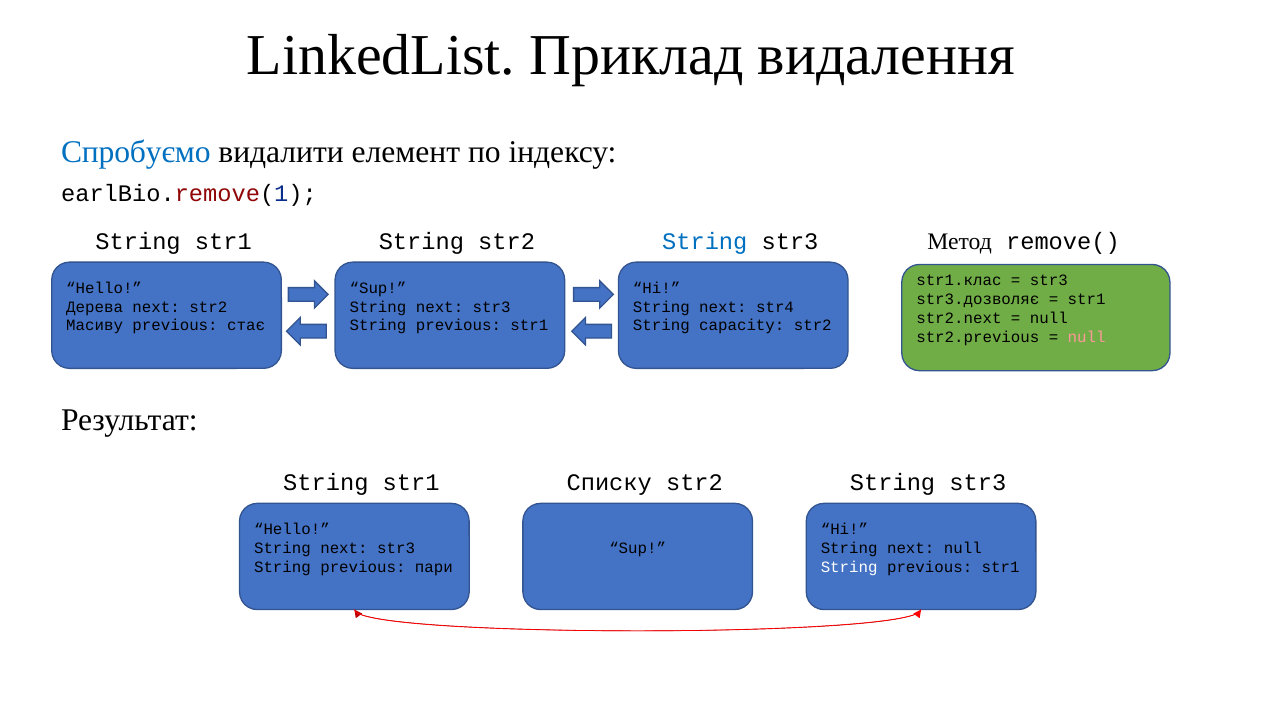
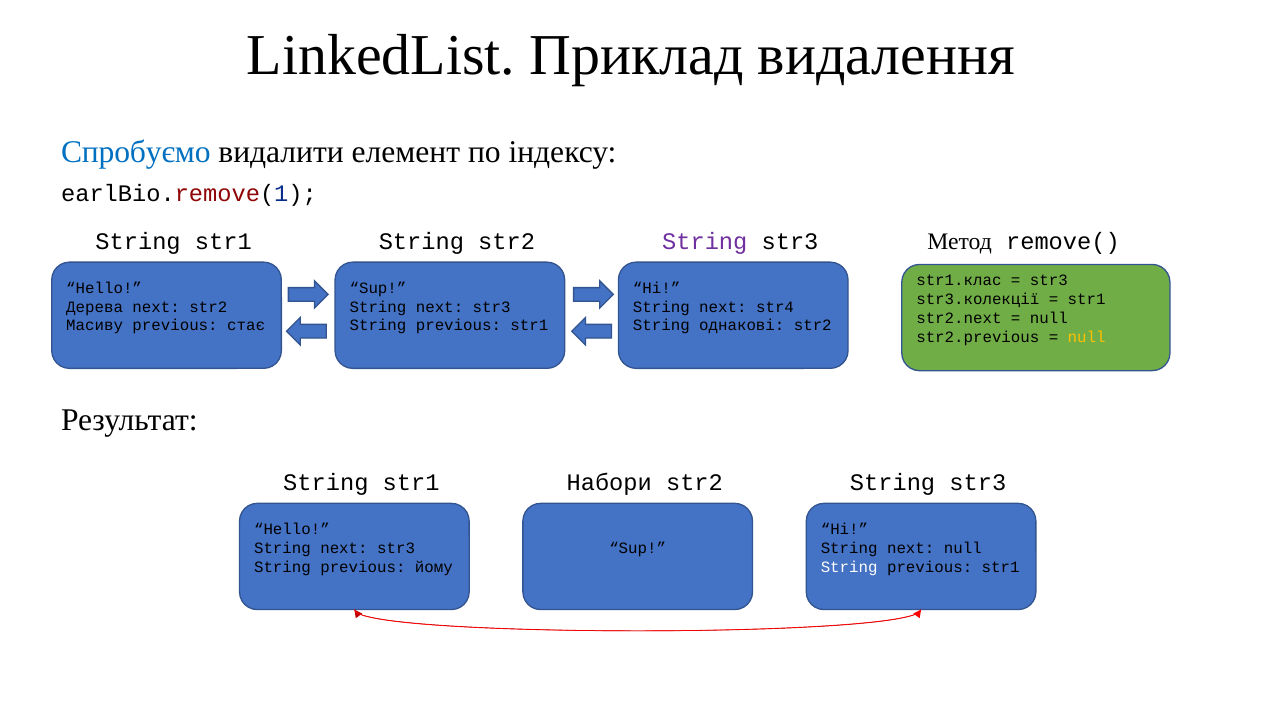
String at (705, 242) colour: blue -> purple
str3.дозволяє: str3.дозволяє -> str3.колекції
capacity: capacity -> однакові
null at (1087, 338) colour: pink -> yellow
Списку: Списку -> Набори
пари: пари -> йому
